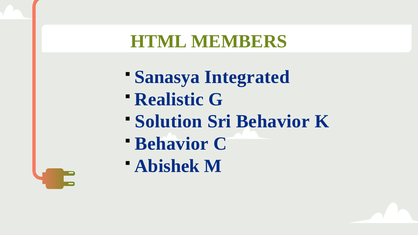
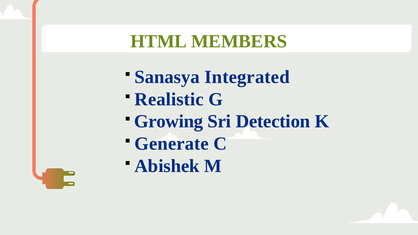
Solution: Solution -> Growing
Sri Behavior: Behavior -> Detection
Behavior at (172, 144): Behavior -> Generate
